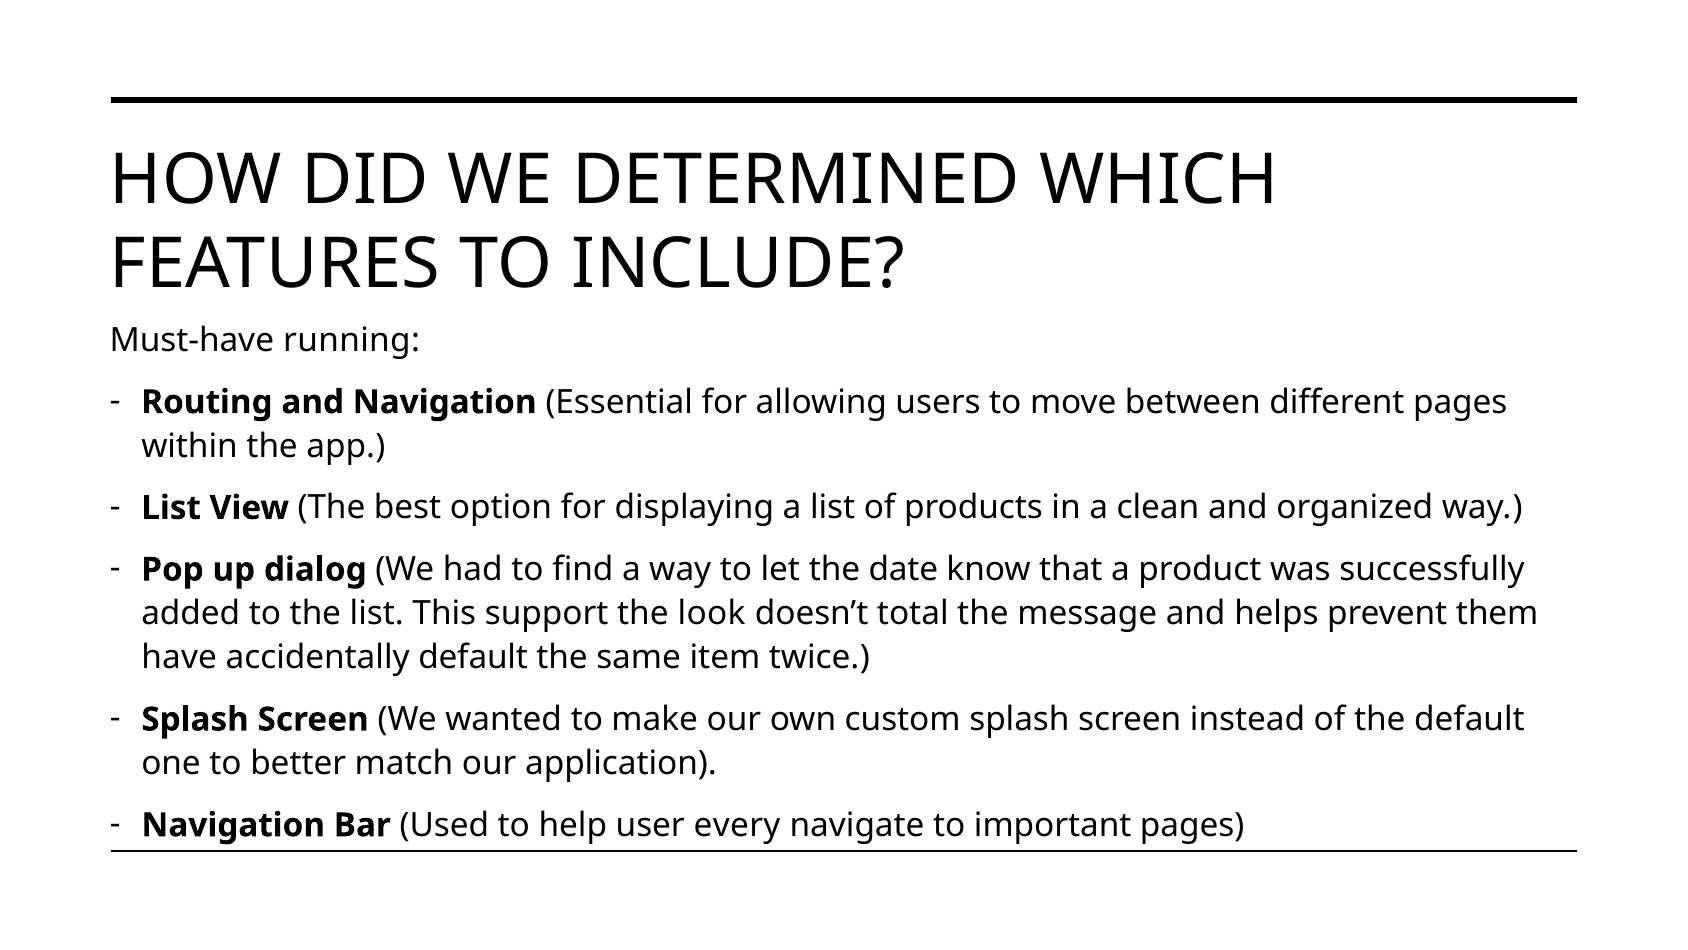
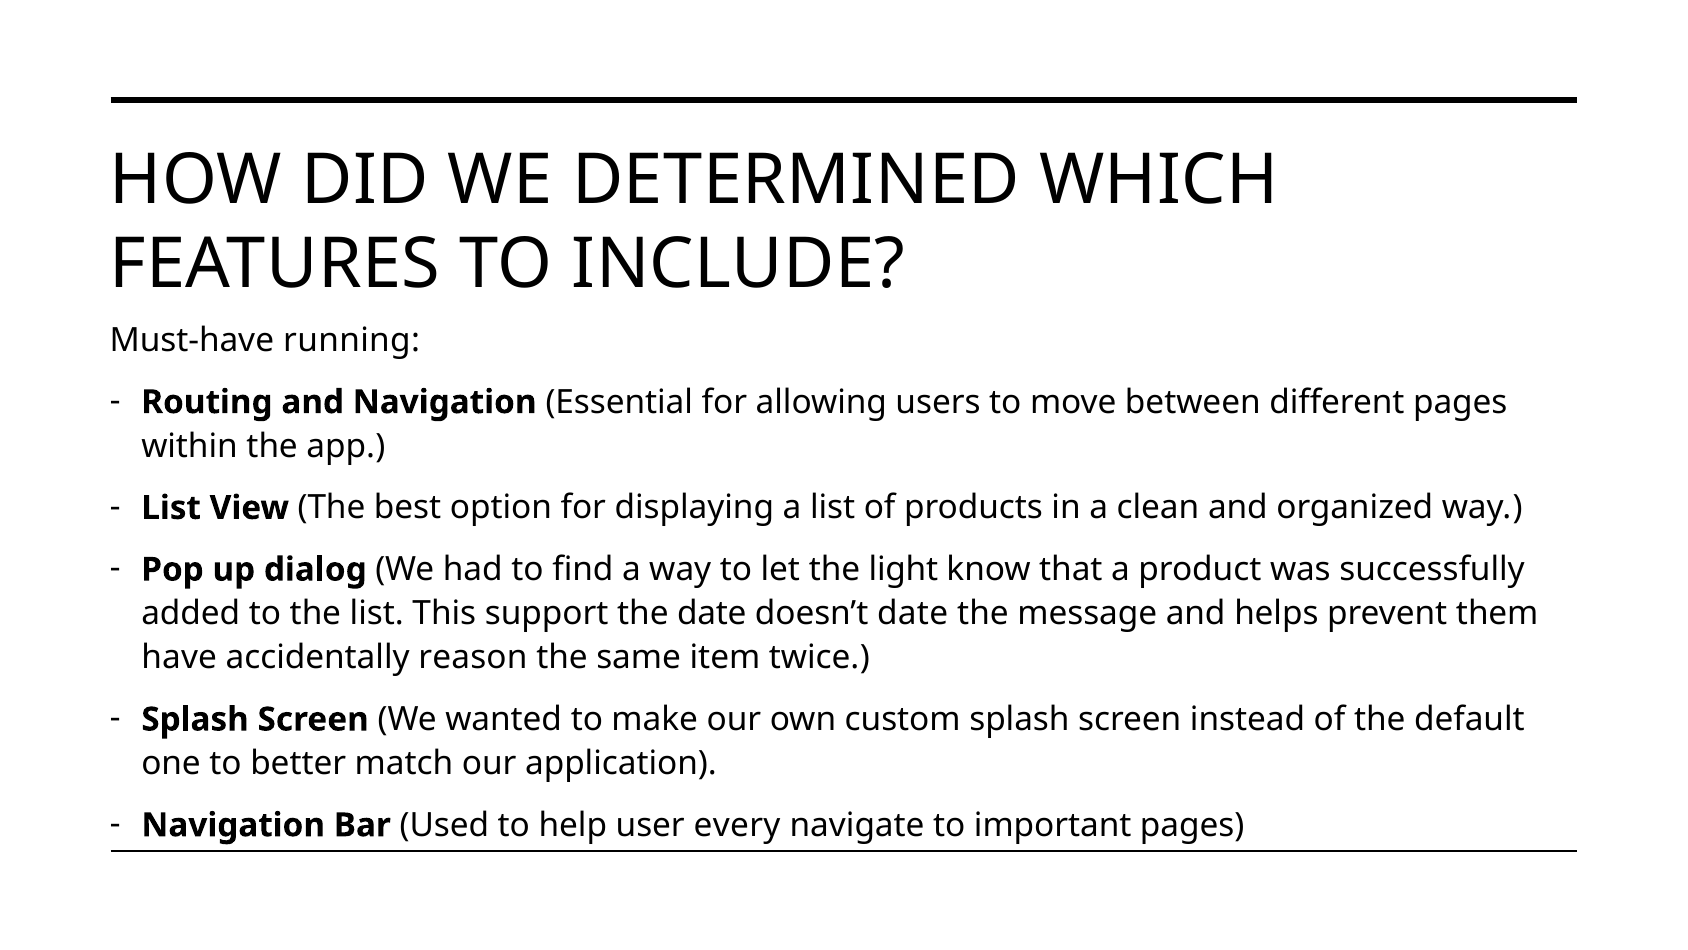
date: date -> light
the look: look -> date
doesn’t total: total -> date
accidentally default: default -> reason
